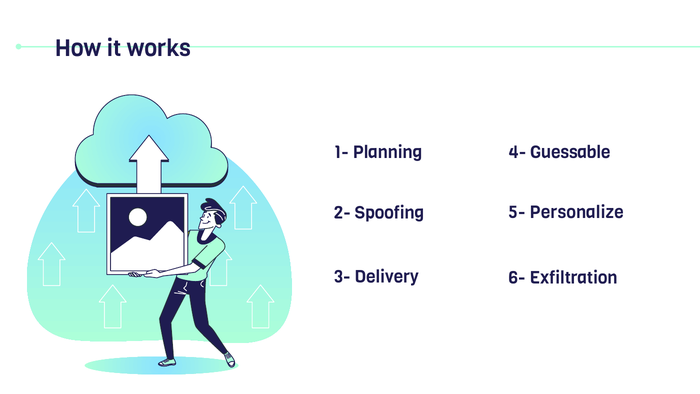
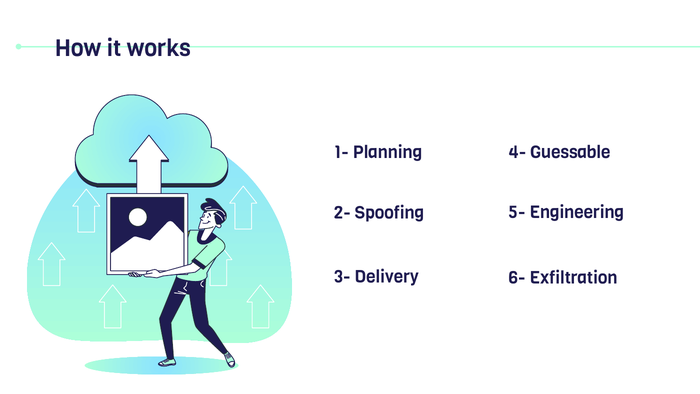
Personalize: Personalize -> Engineering
